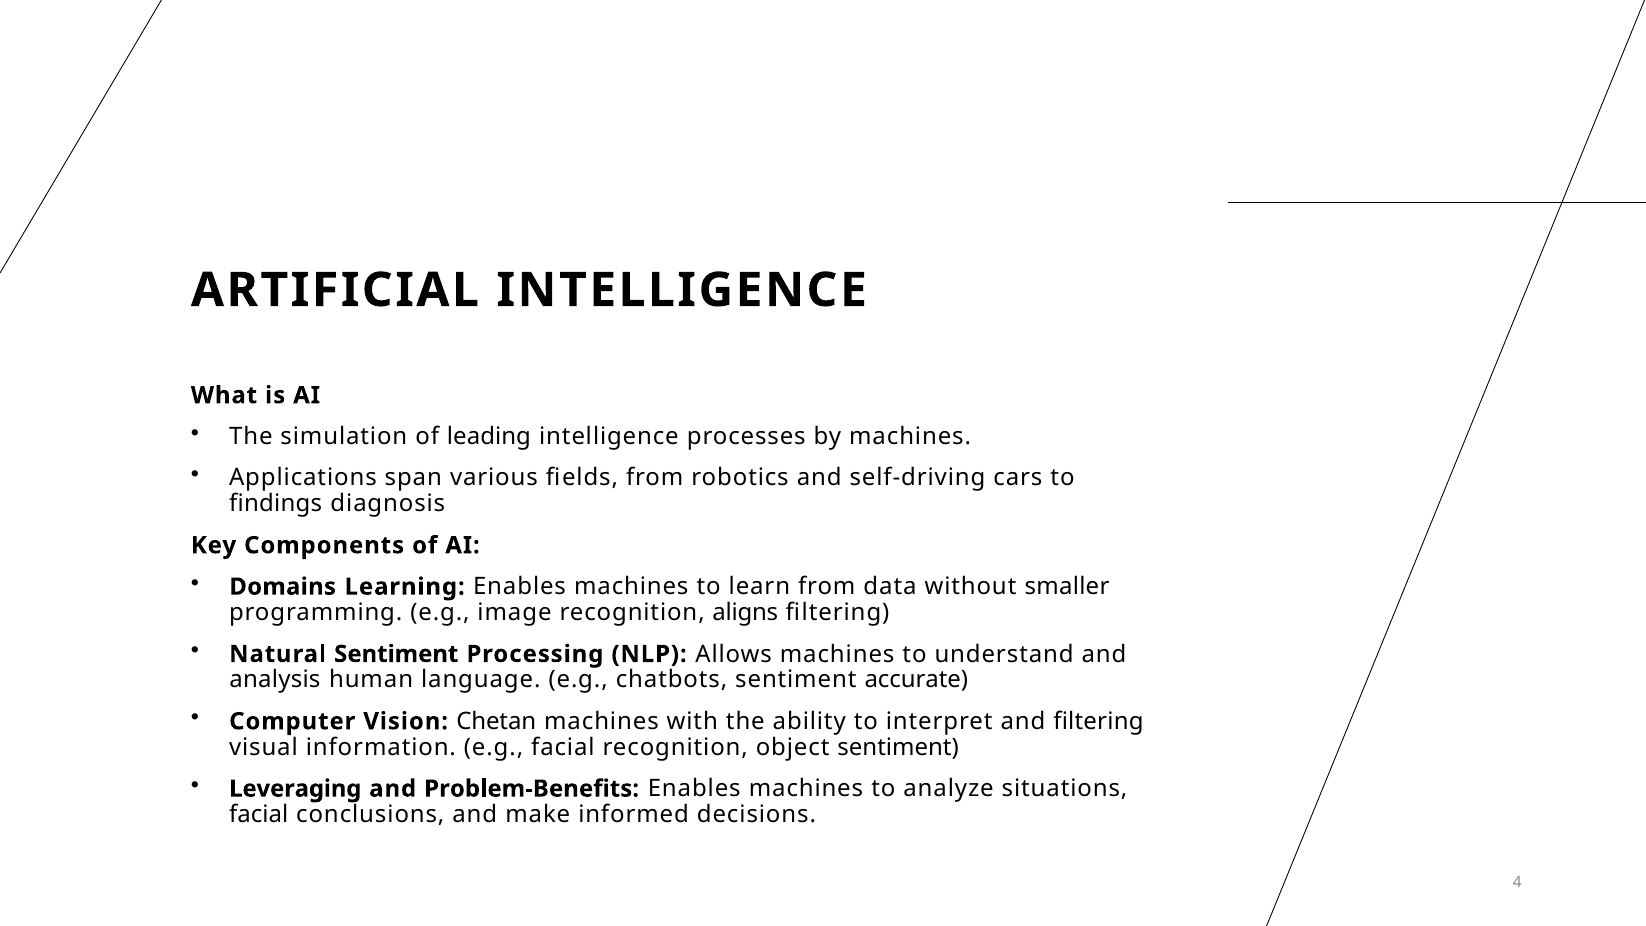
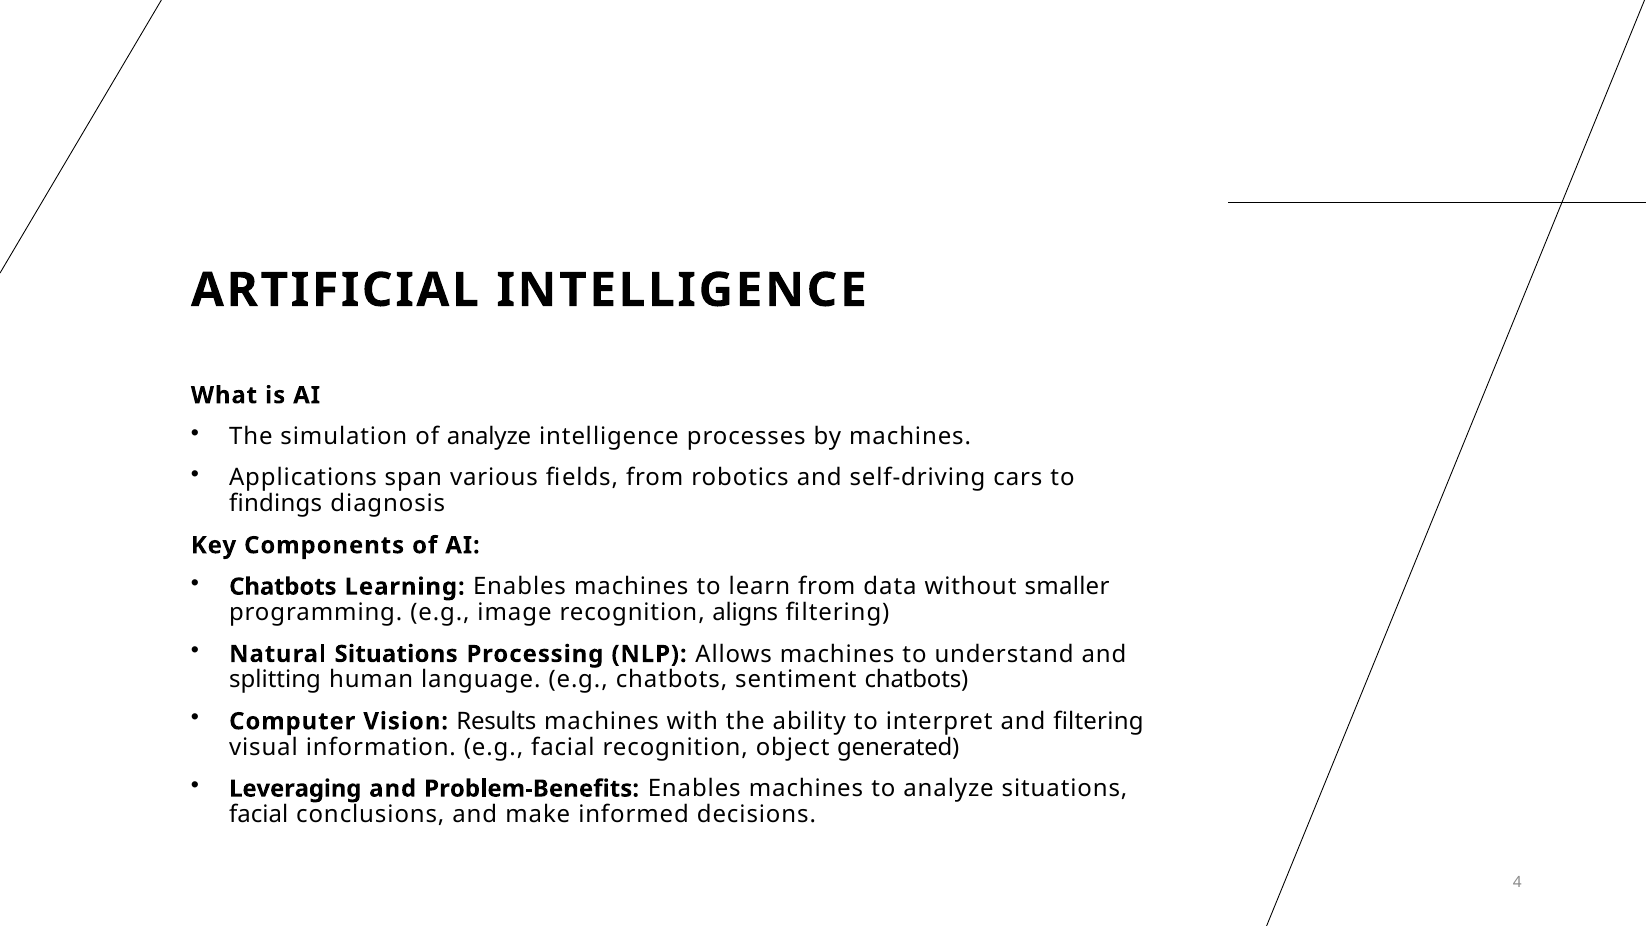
of leading: leading -> analyze
Domains at (283, 587): Domains -> Chatbots
Natural Sentiment: Sentiment -> Situations
analysis: analysis -> splitting
sentiment accurate: accurate -> chatbots
Chetan: Chetan -> Results
object sentiment: sentiment -> generated
